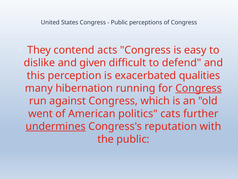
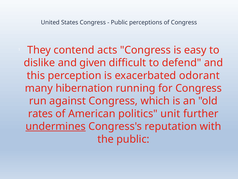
qualities: qualities -> odorant
Congress at (199, 88) underline: present -> none
went: went -> rates
cats: cats -> unit
